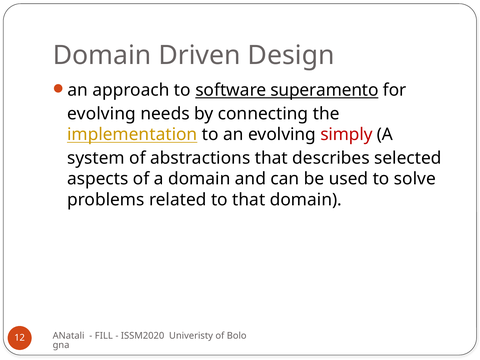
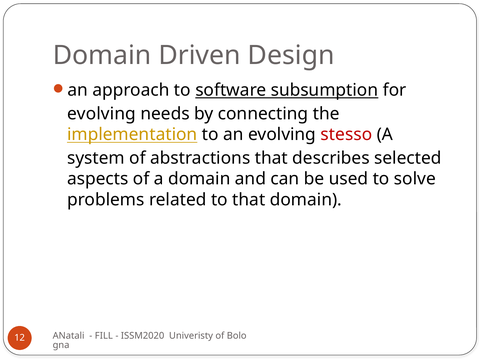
superamento: superamento -> subsumption
simply: simply -> stesso
